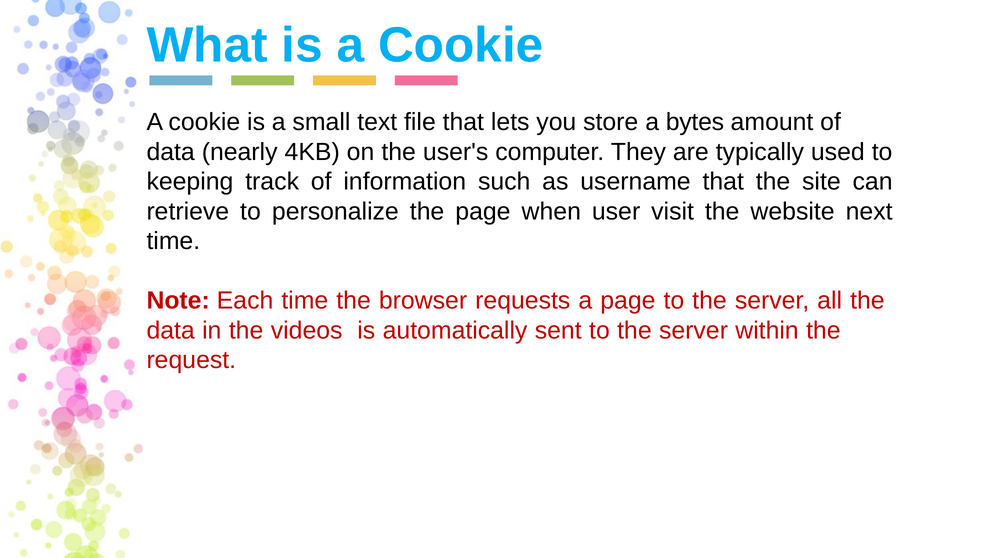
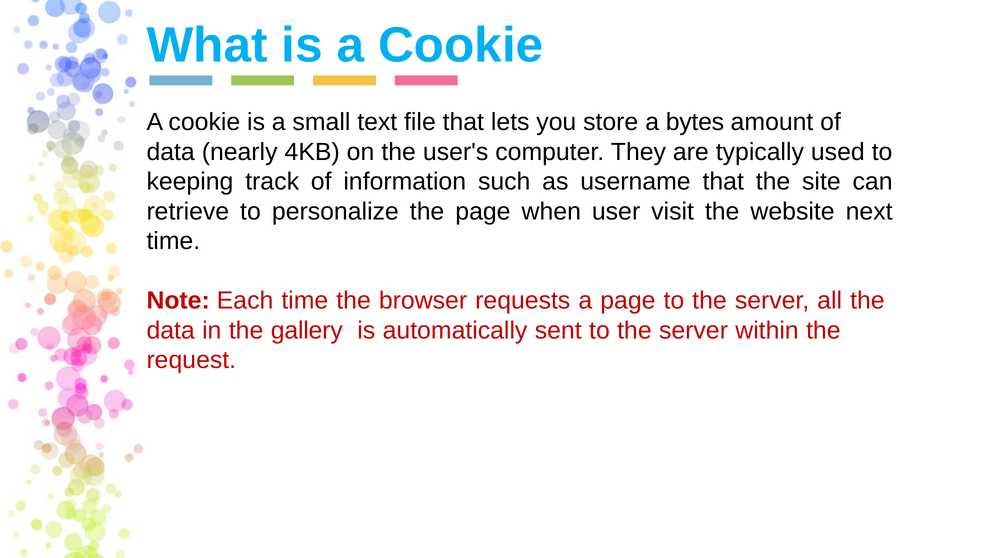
videos: videos -> gallery
